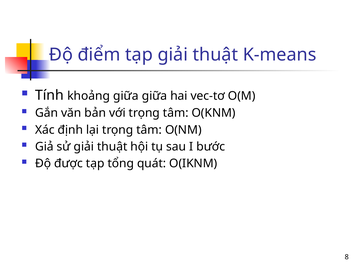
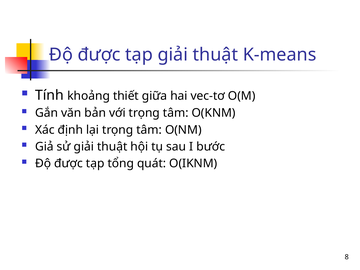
điểm at (99, 55): điểm -> được
khoảng giữa: giữa -> thiết
